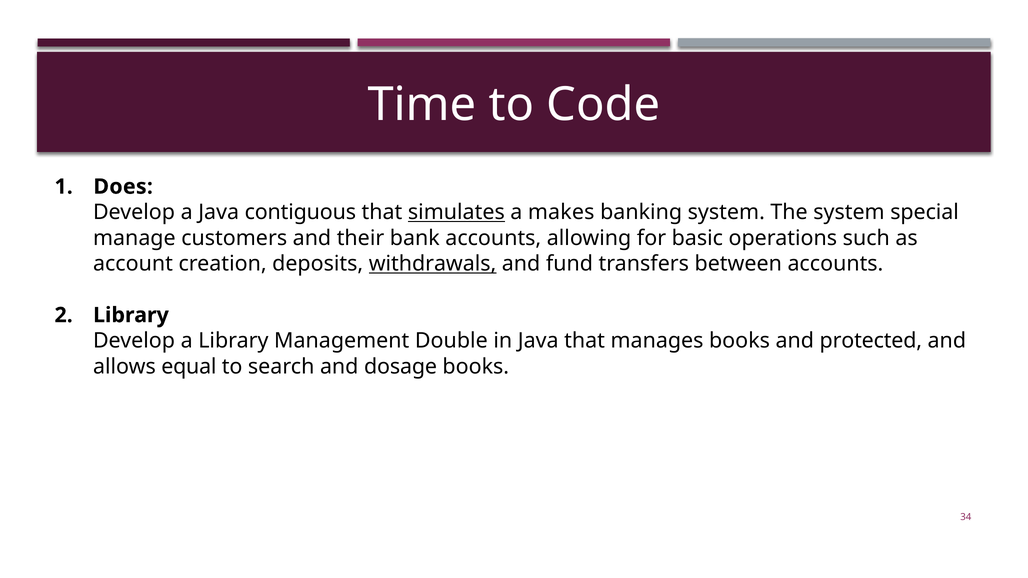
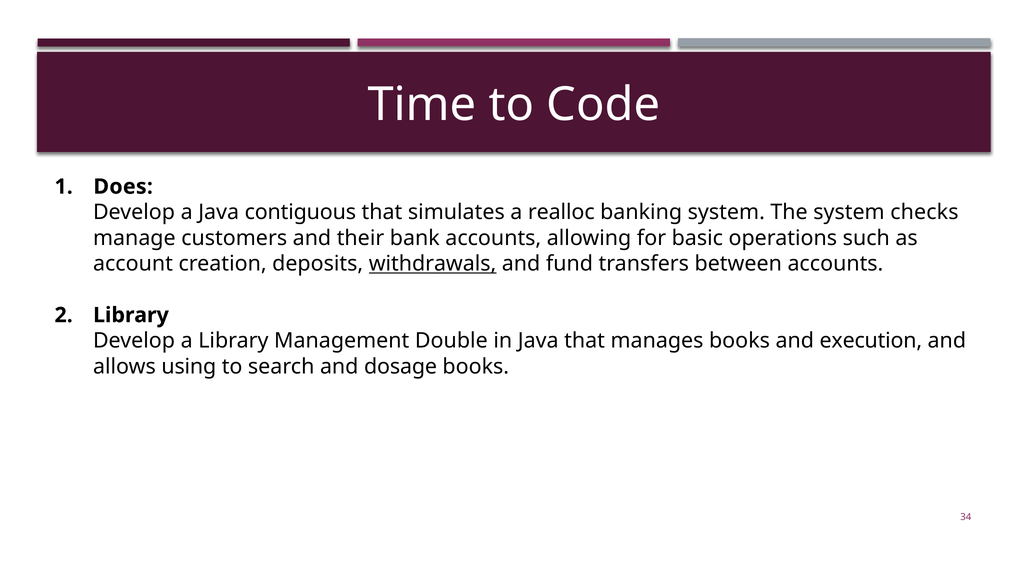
simulates underline: present -> none
makes: makes -> realloc
special: special -> checks
protected: protected -> execution
equal: equal -> using
